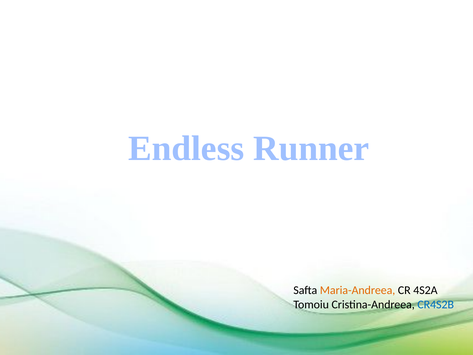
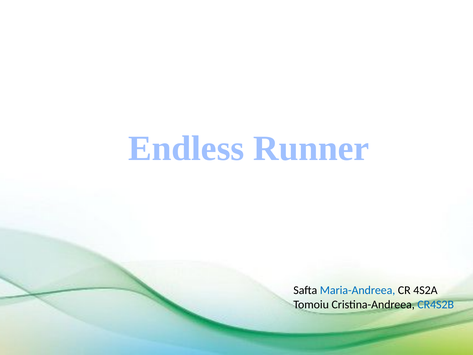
Maria-Andreea colour: orange -> blue
